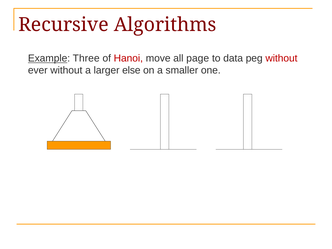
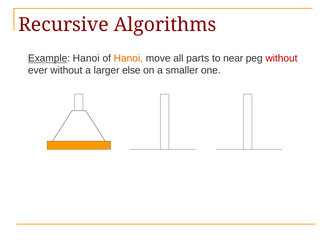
Example Three: Three -> Hanoi
Hanoi at (128, 58) colour: red -> orange
page: page -> parts
data: data -> near
